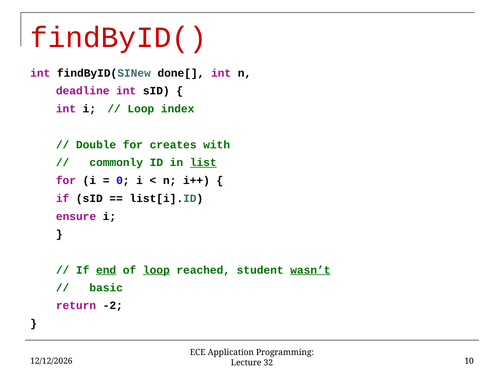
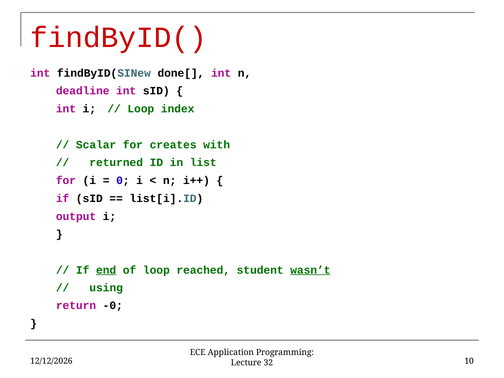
Double: Double -> Scalar
commonly: commonly -> returned
list underline: present -> none
ensure: ensure -> output
loop at (156, 270) underline: present -> none
basic: basic -> using
-2: -2 -> -0
